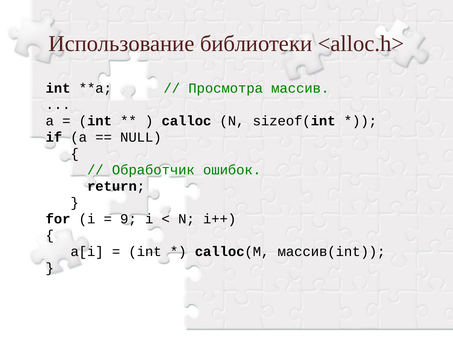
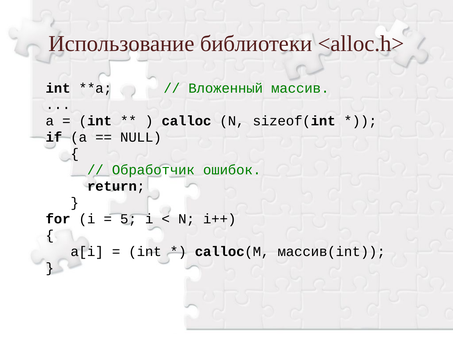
Просмотра: Просмотра -> Вложенный
9: 9 -> 5
